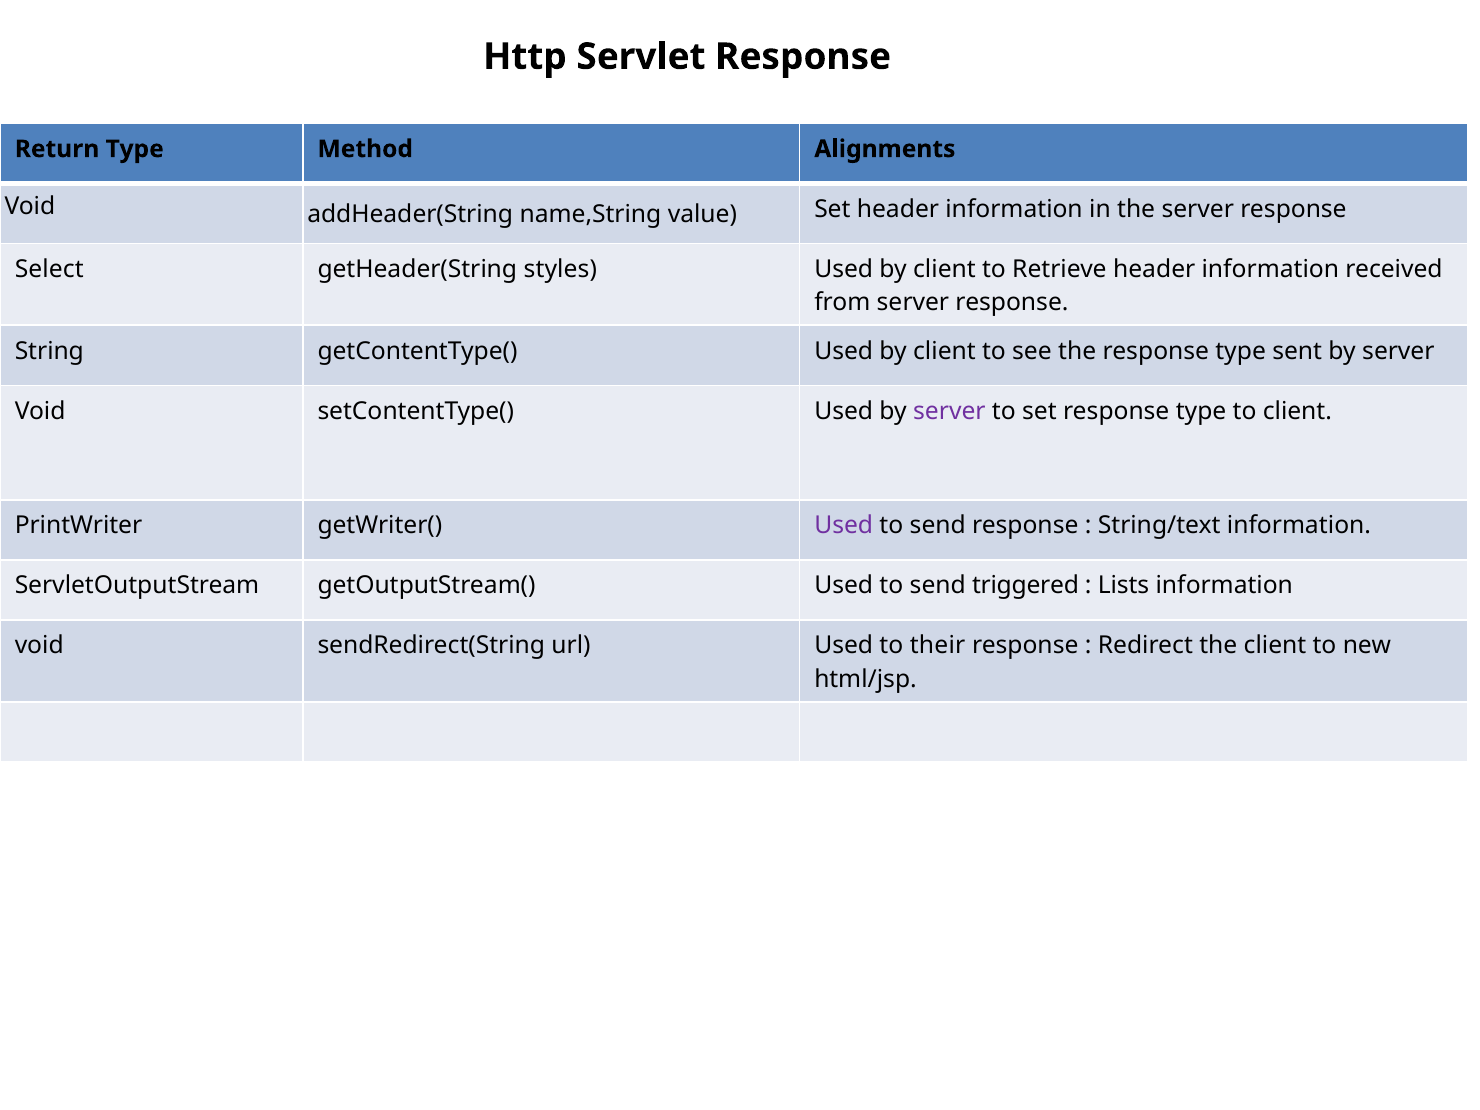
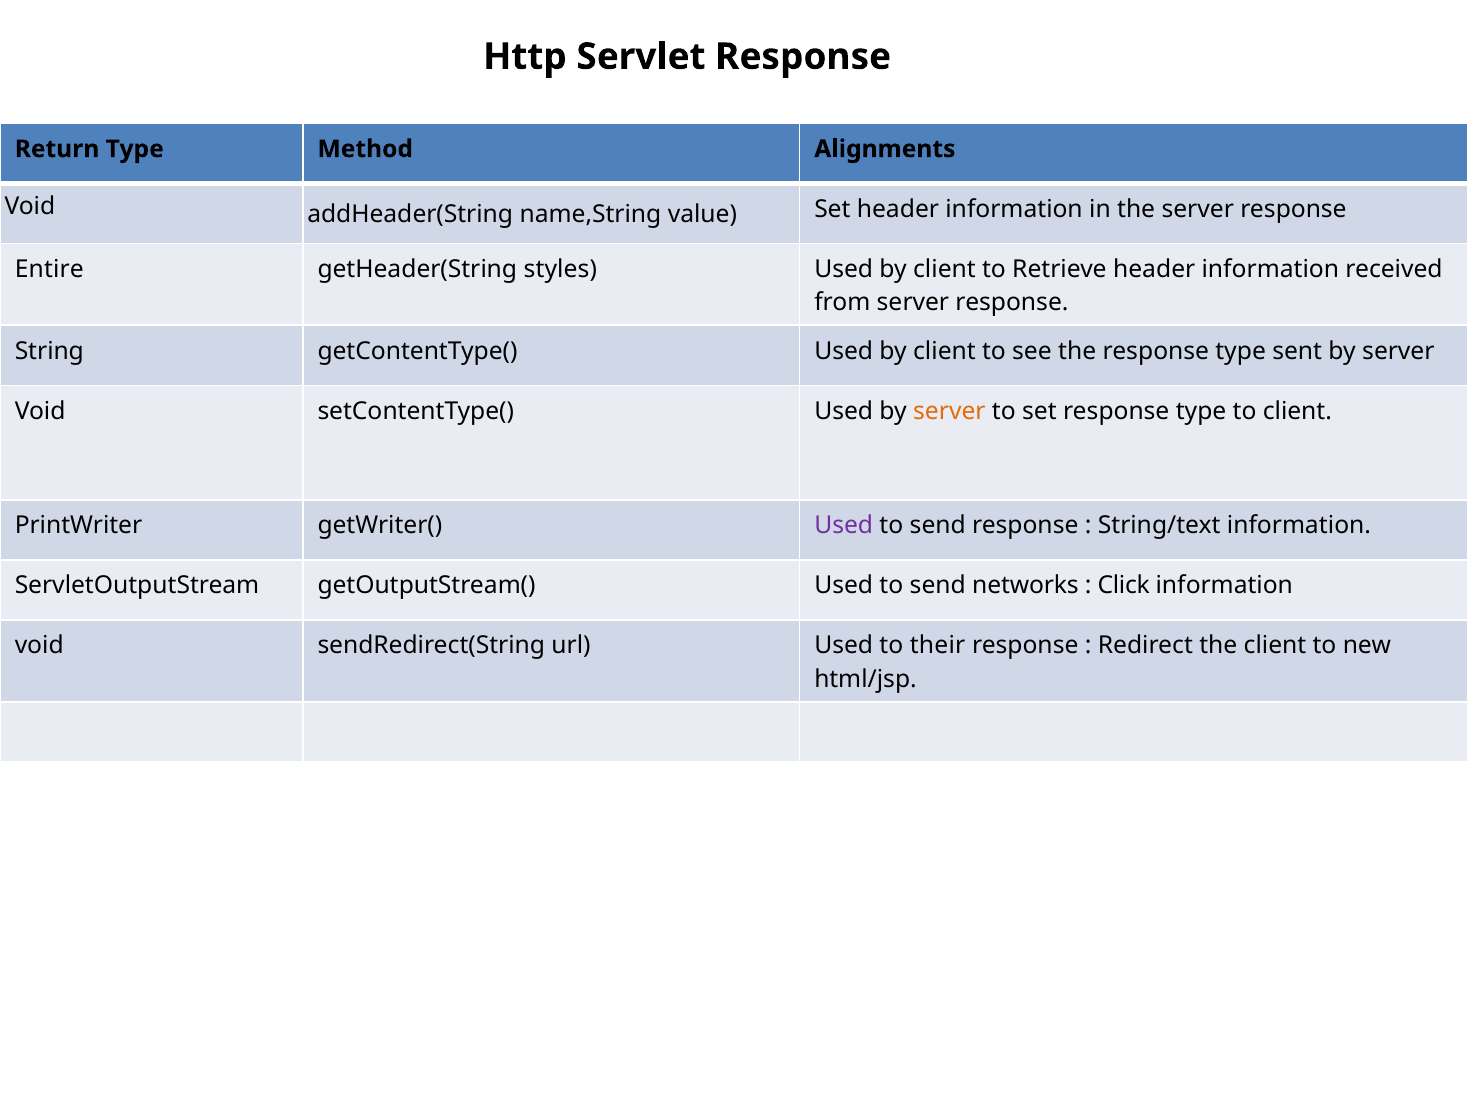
Select: Select -> Entire
server at (949, 411) colour: purple -> orange
triggered: triggered -> networks
Lists: Lists -> Click
